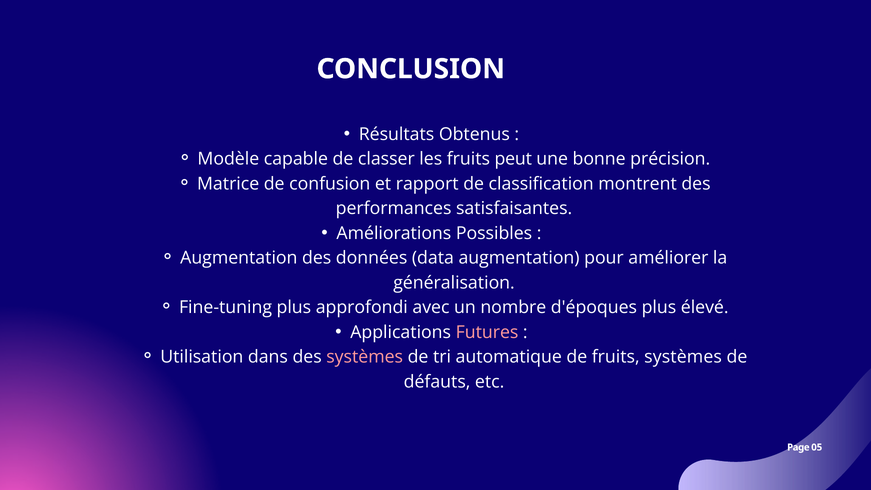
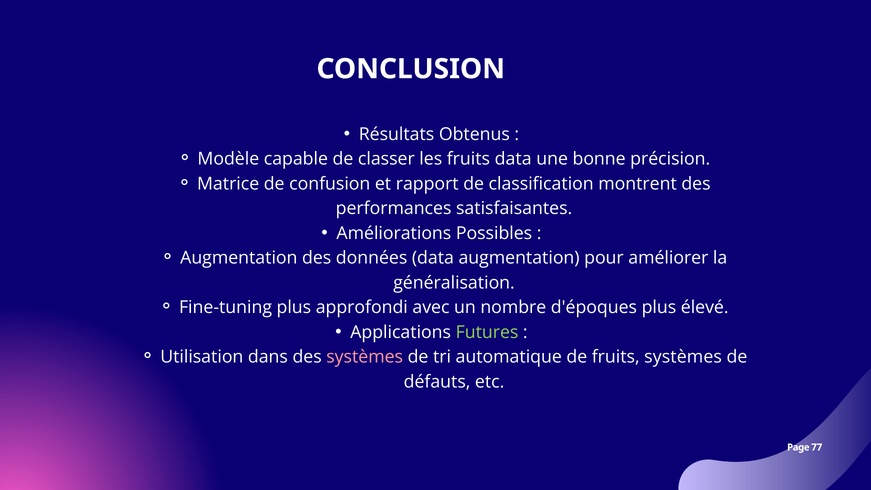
fruits peut: peut -> data
Futures colour: pink -> light green
05: 05 -> 77
